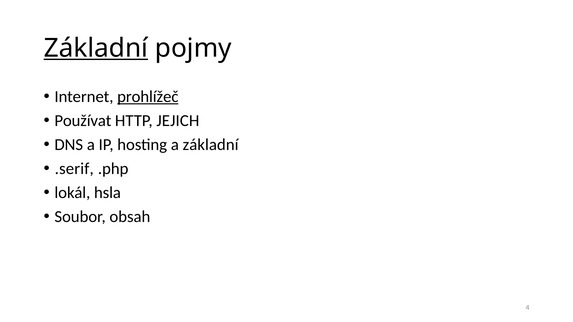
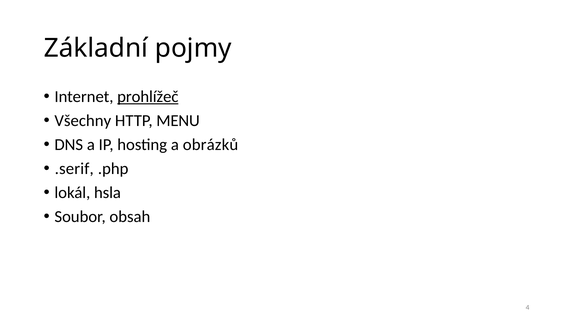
Základní at (96, 48) underline: present -> none
Používat: Používat -> Všechny
JEJICH: JEJICH -> MENU
a základní: základní -> obrázků
